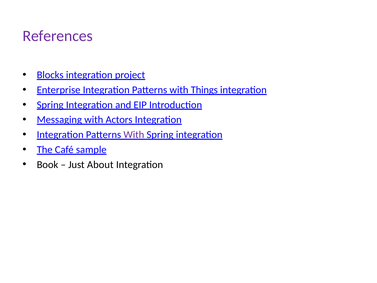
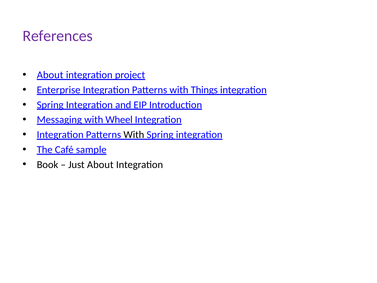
Blocks at (50, 75): Blocks -> About
Actors: Actors -> Wheel
With at (134, 135) colour: purple -> black
